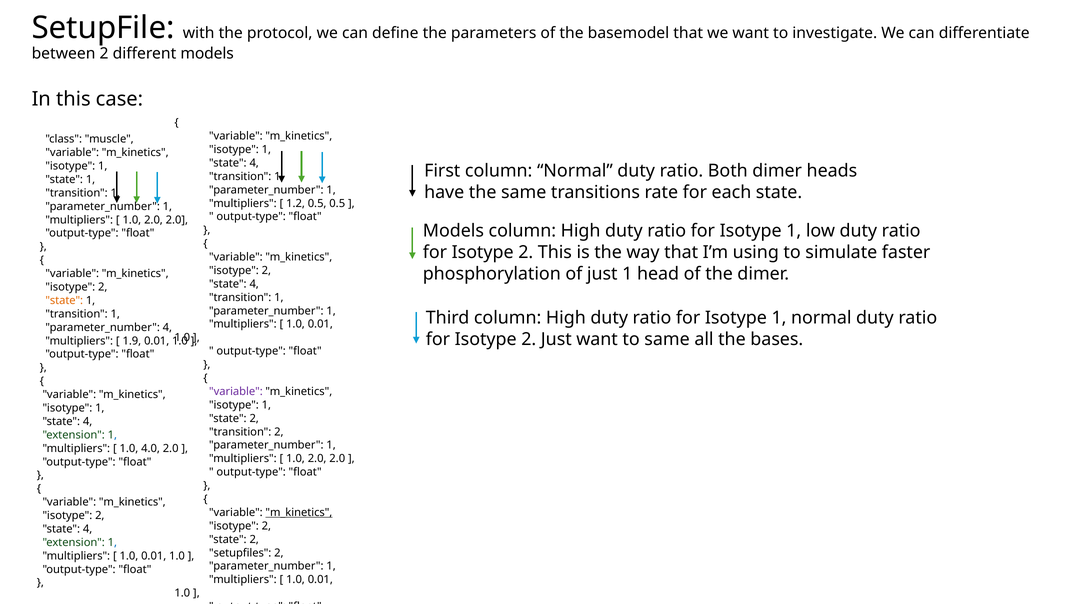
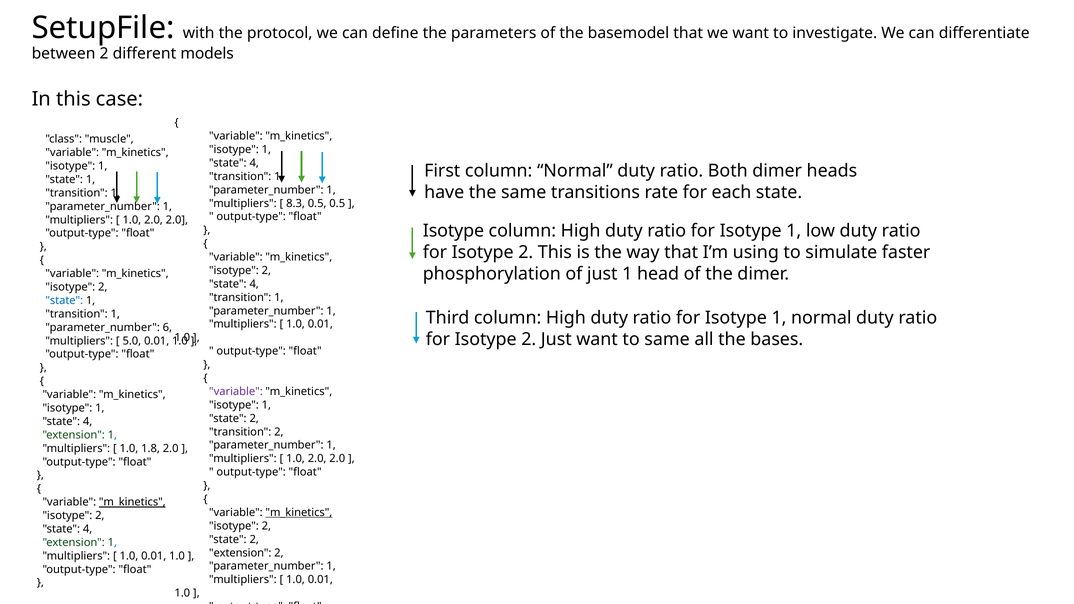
1.2: 1.2 -> 8.3
Models at (453, 231): Models -> Isotype
state at (64, 301) colour: orange -> blue
parameter_number 4: 4 -> 6
1.9: 1.9 -> 5.0
4.0: 4.0 -> 1.8
m_kinetics at (132, 502) underline: none -> present
setupfiles at (240, 553): setupfiles -> extension
